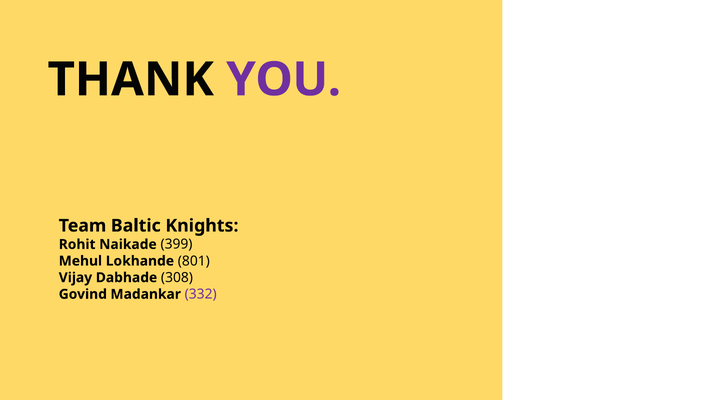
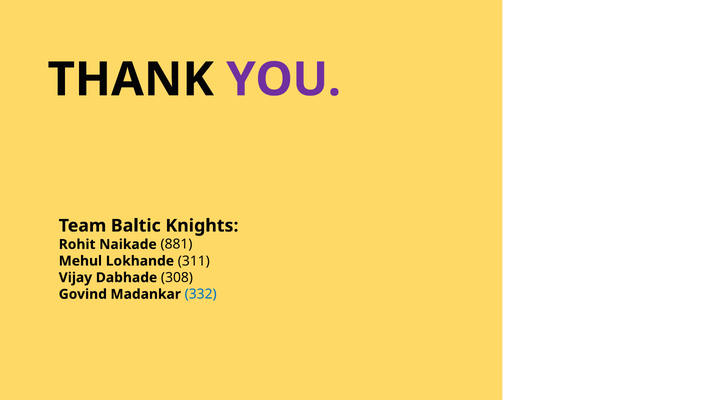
399: 399 -> 881
801: 801 -> 311
332 colour: purple -> blue
